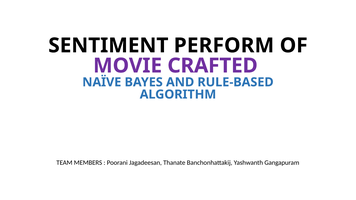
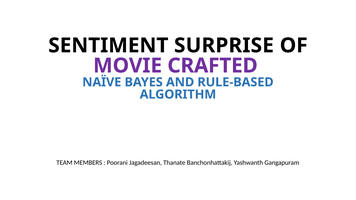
PERFORM: PERFORM -> SURPRISE
